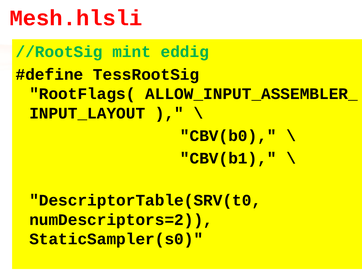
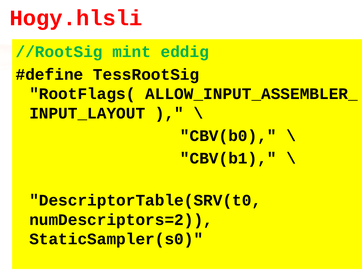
Mesh.hlsli: Mesh.hlsli -> Hogy.hlsli
